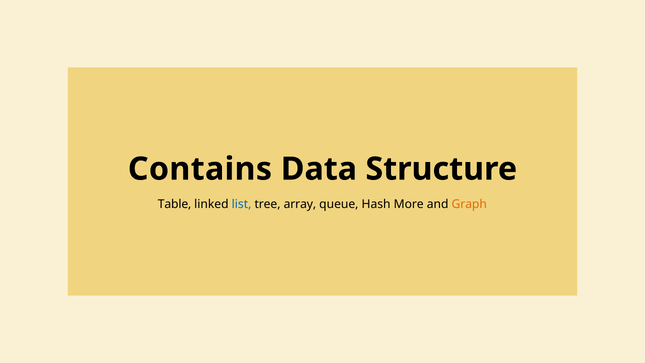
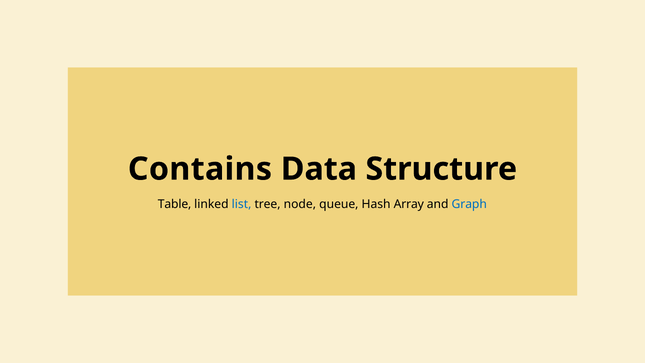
array: array -> node
More: More -> Array
Graph colour: orange -> blue
